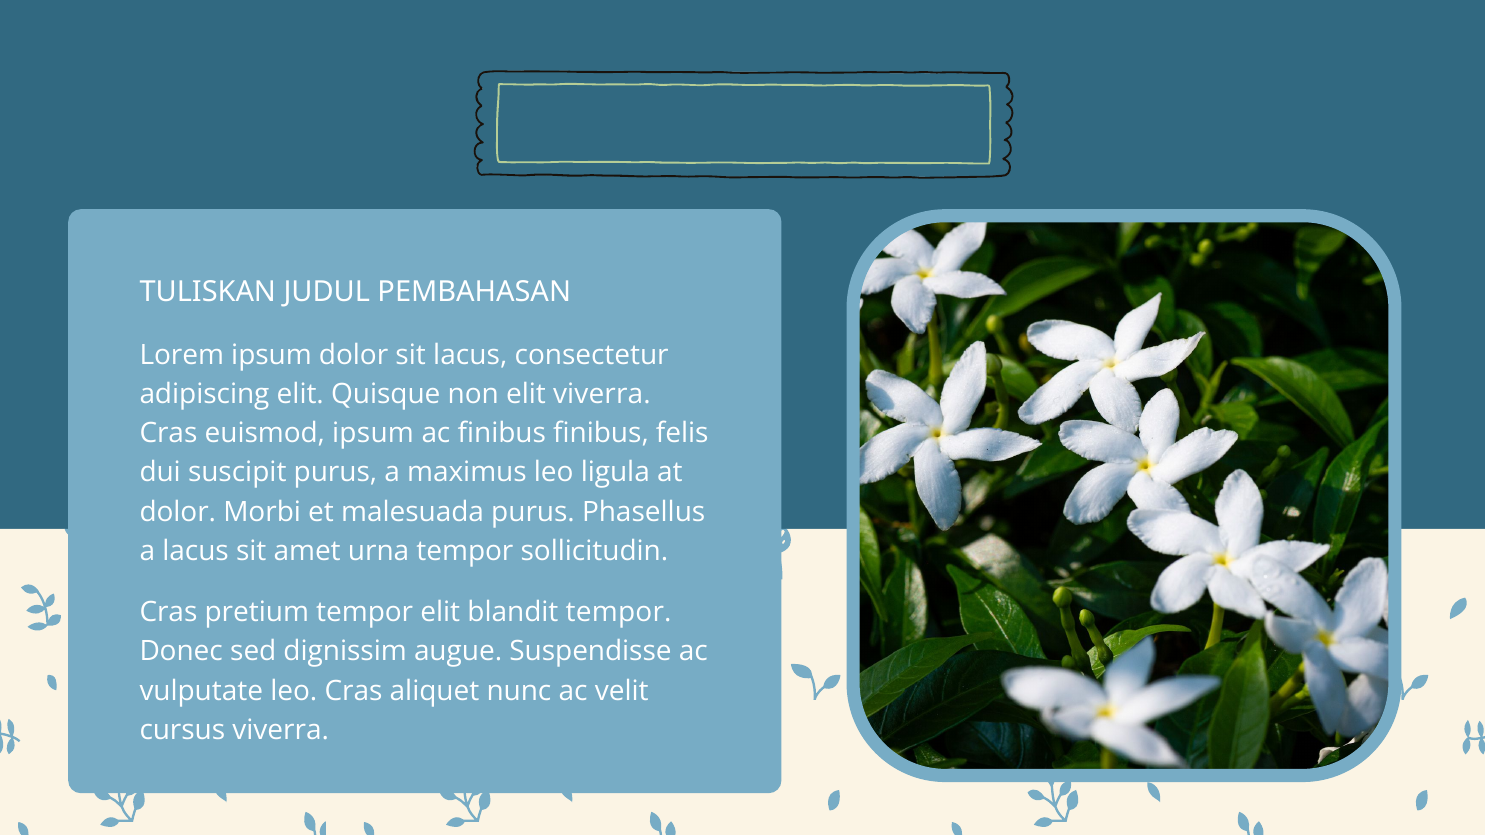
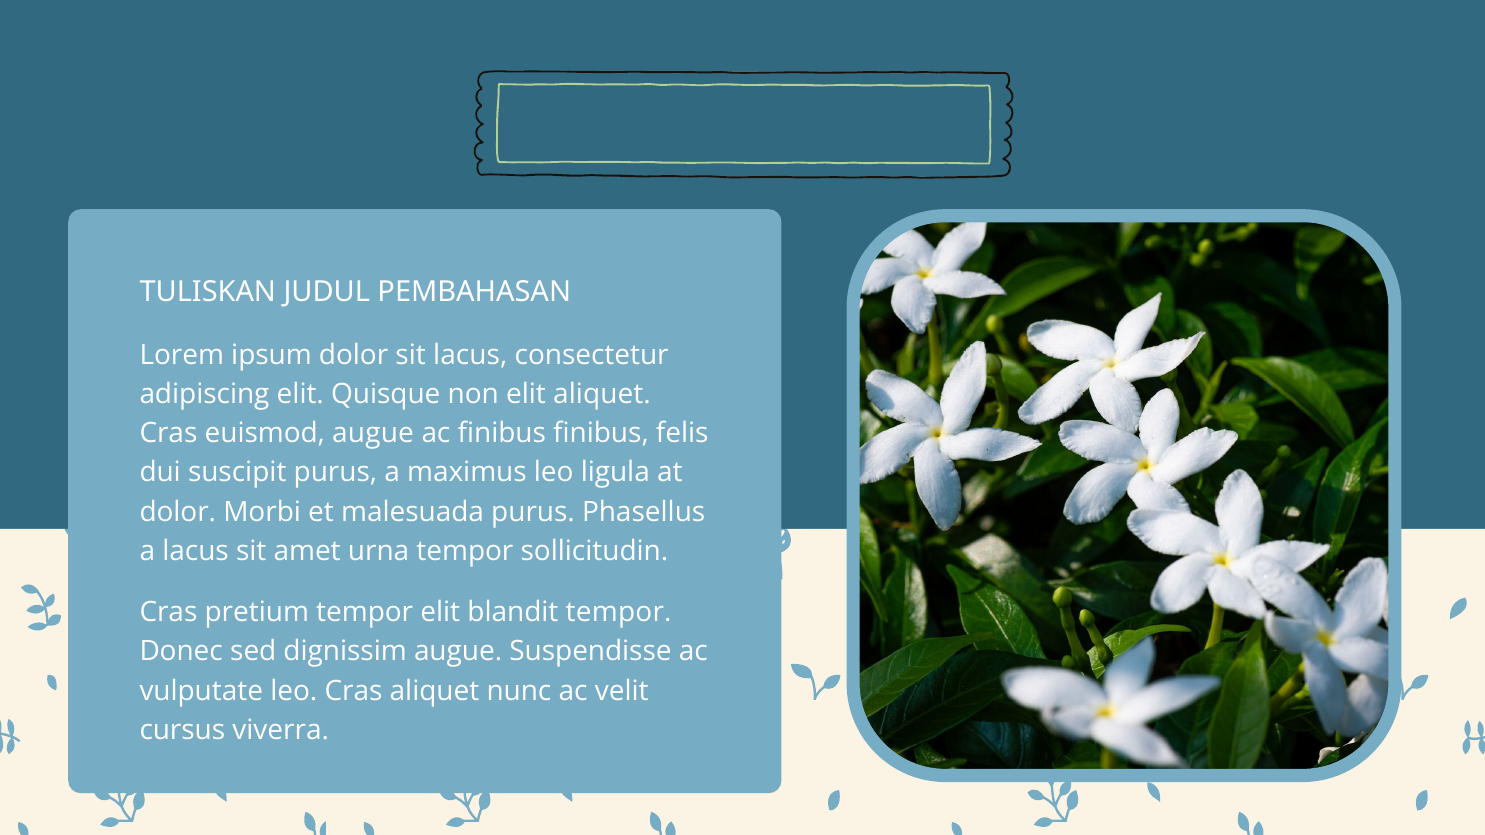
elit viverra: viverra -> aliquet
euismod ipsum: ipsum -> augue
